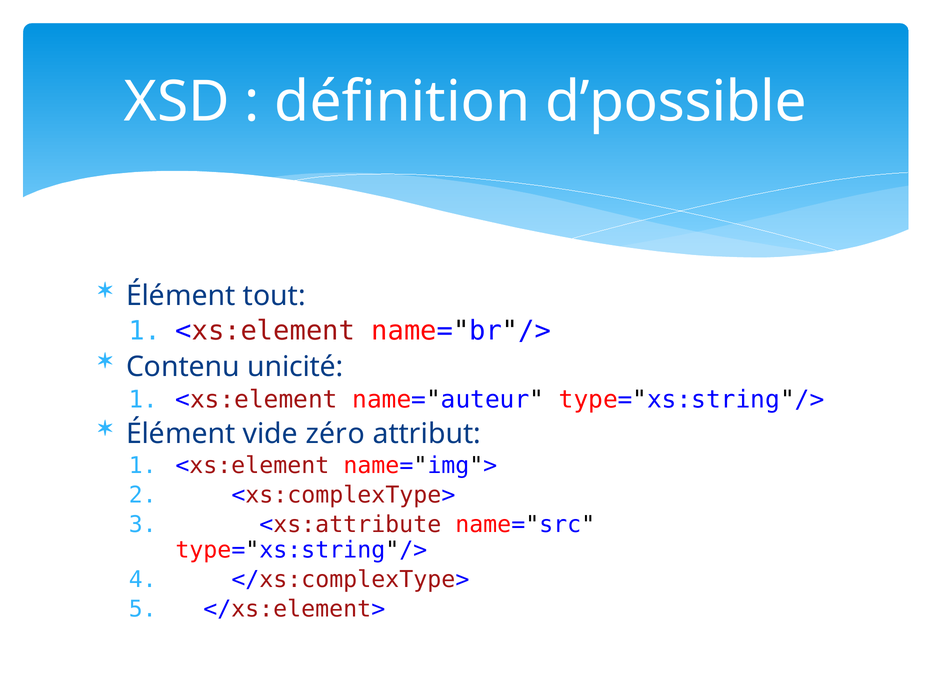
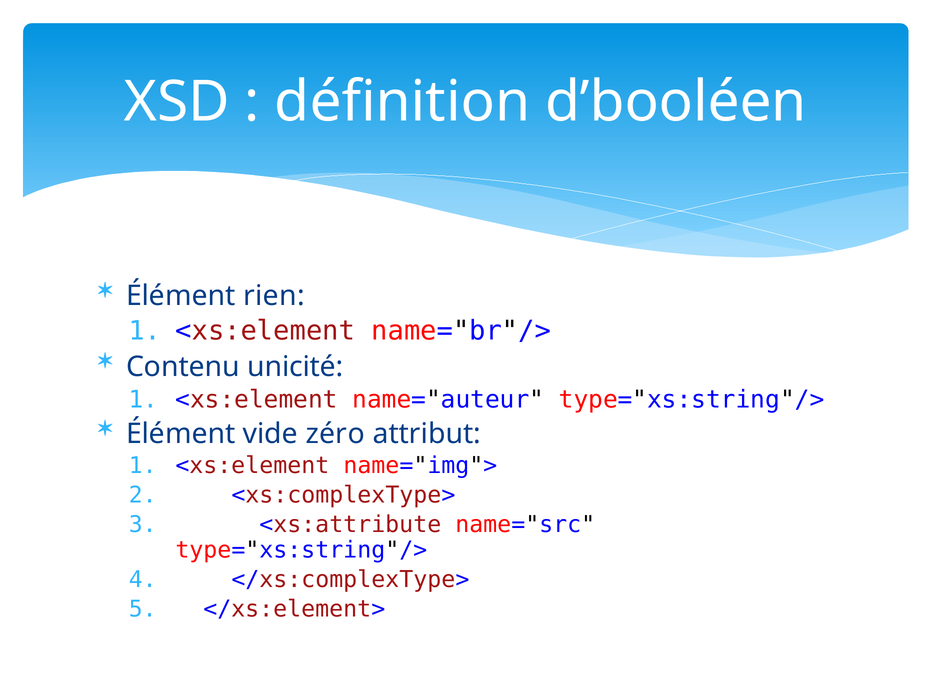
d’possible: d’possible -> d’booléen
tout: tout -> rien
